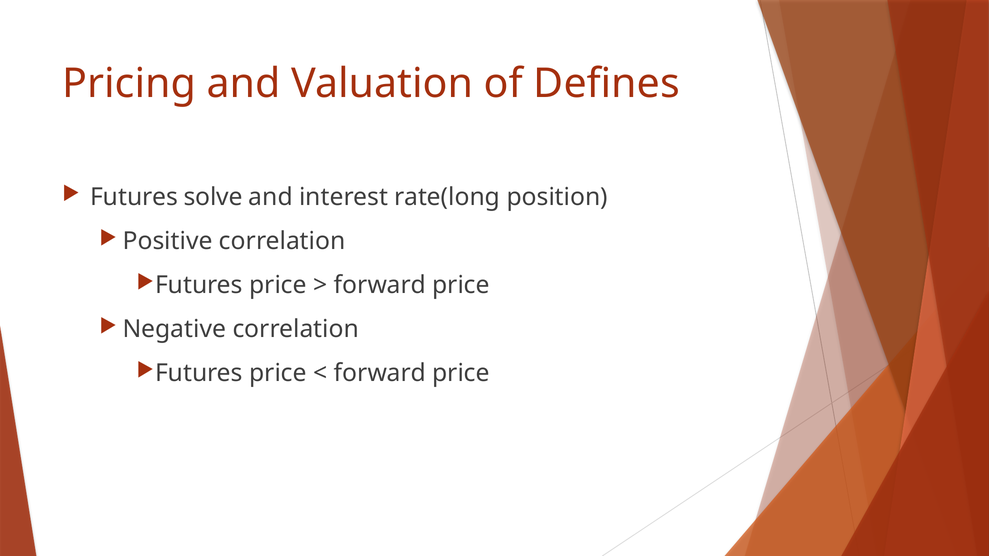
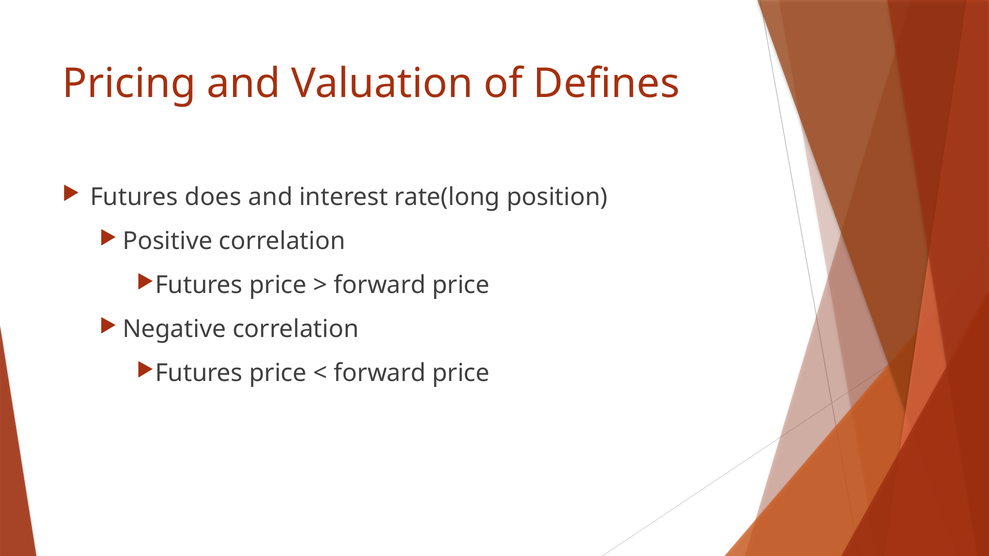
solve: solve -> does
